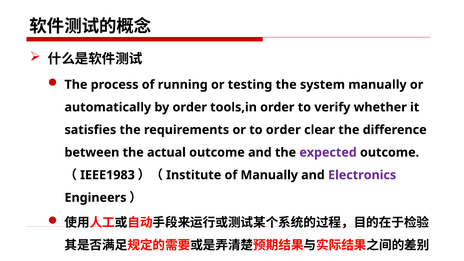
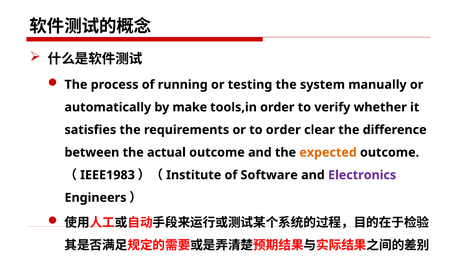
by order: order -> make
expected colour: purple -> orange
of Manually: Manually -> Software
